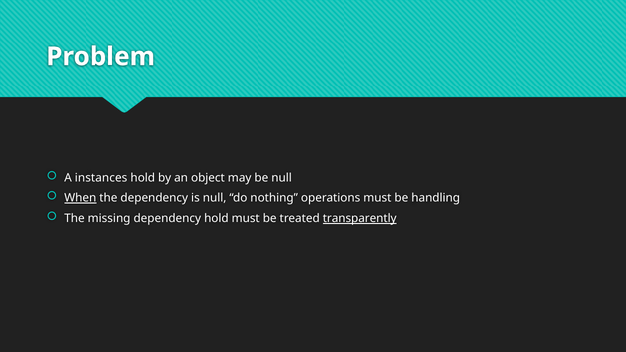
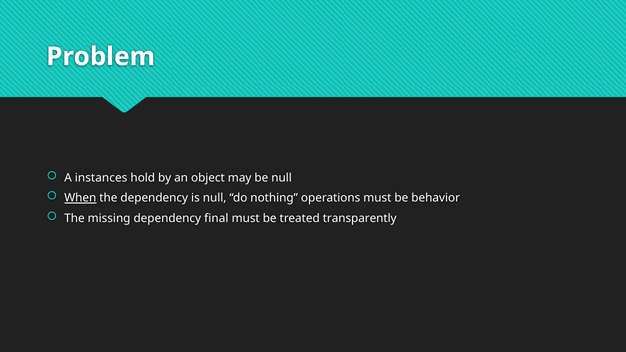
handling: handling -> behavior
dependency hold: hold -> final
transparently underline: present -> none
